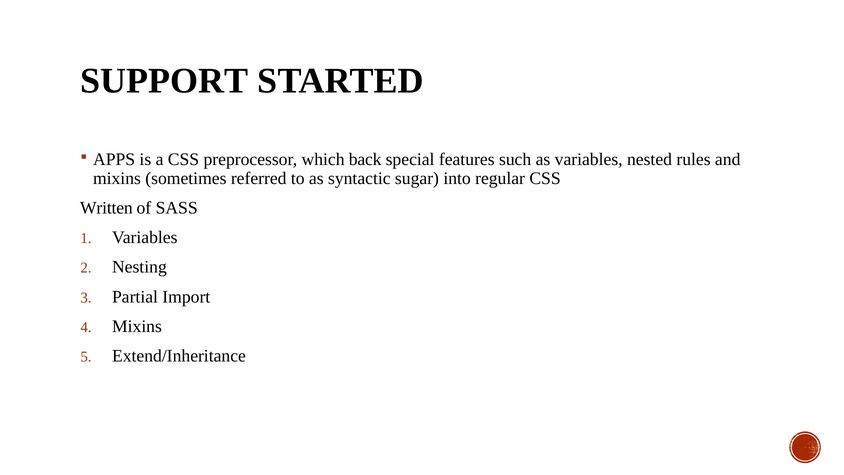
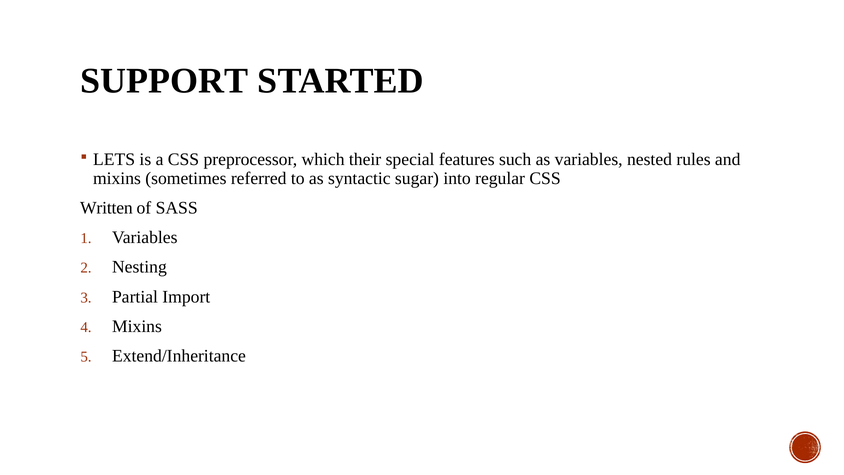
APPS: APPS -> LETS
back: back -> their
